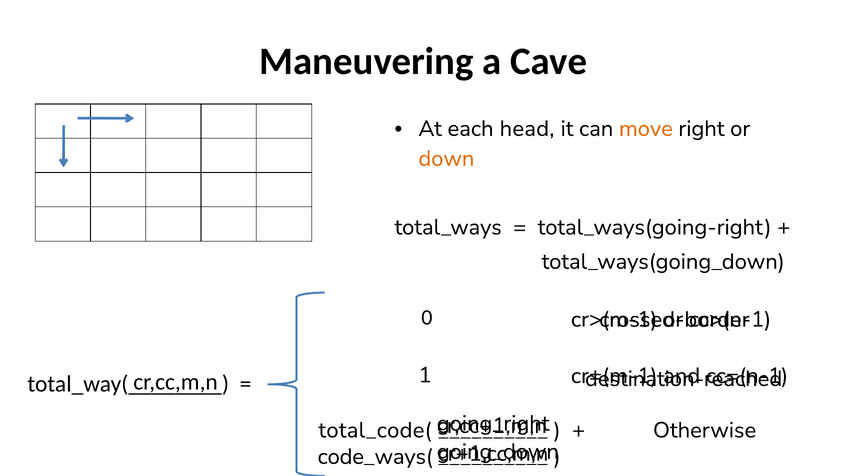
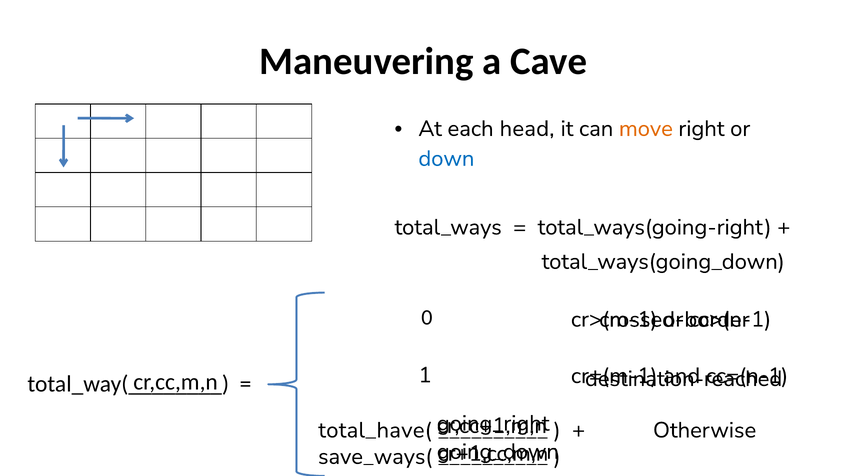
down colour: orange -> blue
total_code(: total_code( -> total_have(
code_ways(: code_ways( -> save_ways(
